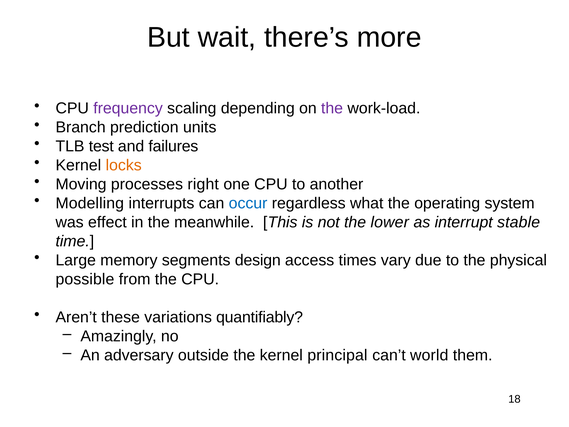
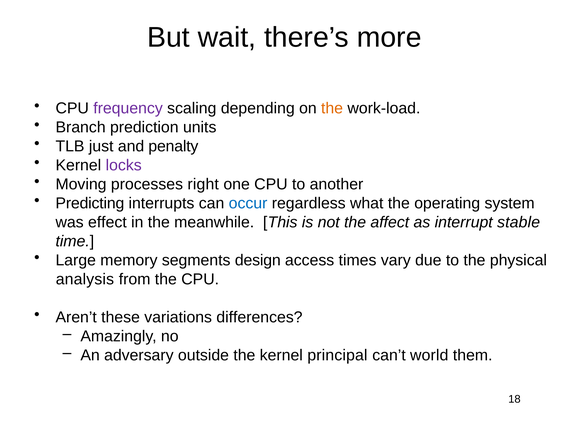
the at (332, 108) colour: purple -> orange
test: test -> just
failures: failures -> penalty
locks colour: orange -> purple
Modelling: Modelling -> Predicting
lower: lower -> affect
possible: possible -> analysis
quantifiably: quantifiably -> differences
